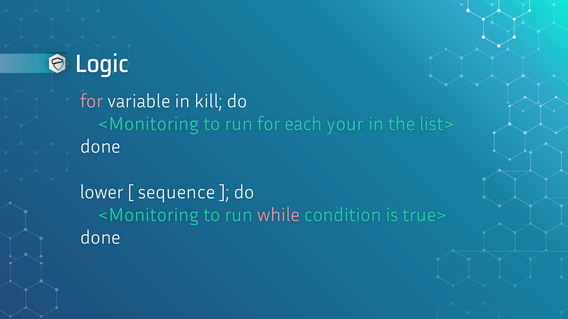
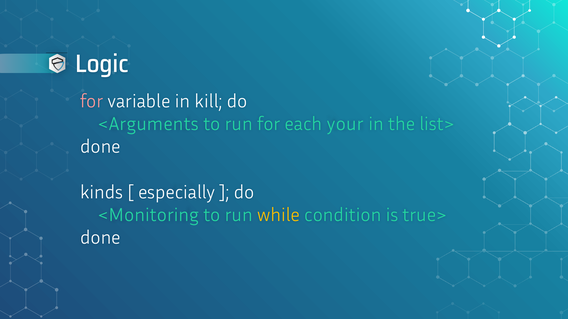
<Monitoring at (148, 124): <Monitoring -> <Arguments
lower: lower -> kinds
sequence: sequence -> especially
while colour: pink -> yellow
